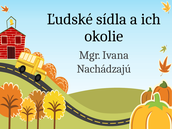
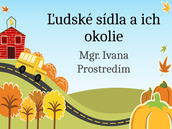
Nachádzajú: Nachádzajú -> Prostredím
